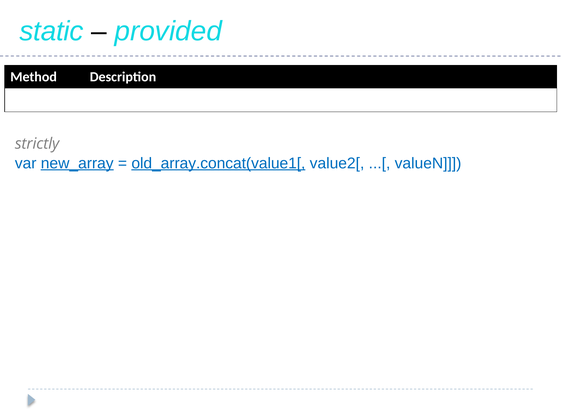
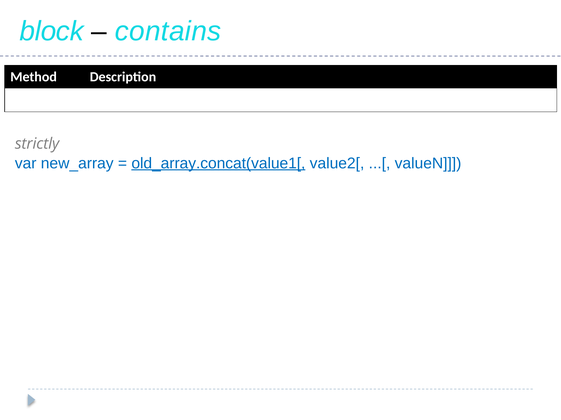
static: static -> block
provided: provided -> contains
new_array underline: present -> none
